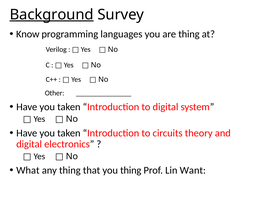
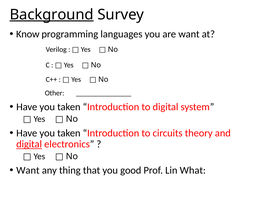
are thing: thing -> want
digital at (29, 145) underline: none -> present
What at (28, 171): What -> Want
you thing: thing -> good
Want: Want -> What
